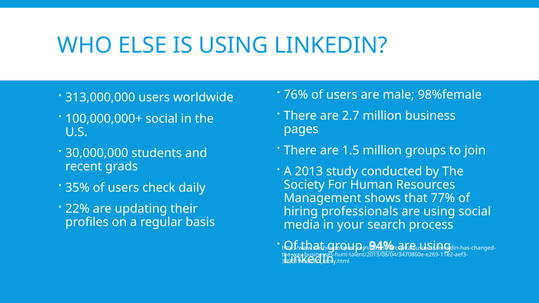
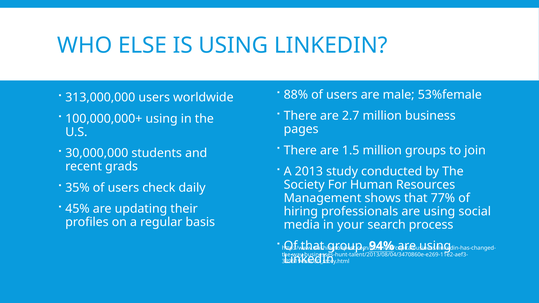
76%: 76% -> 88%
98%female: 98%female -> 53%female
100,000,000+ social: social -> using
22%: 22% -> 45%
